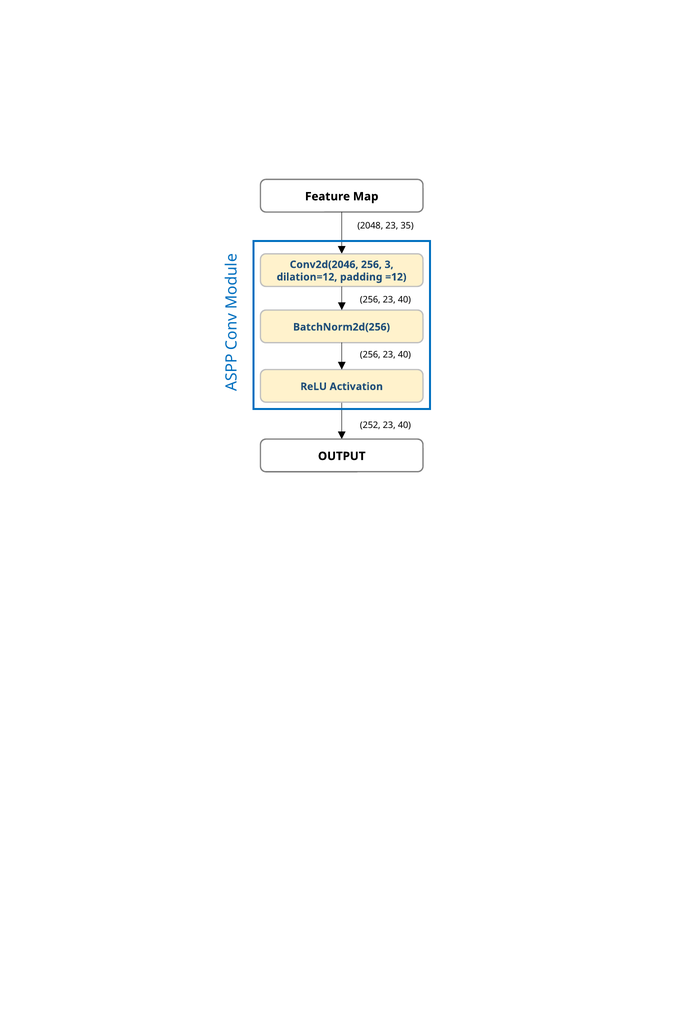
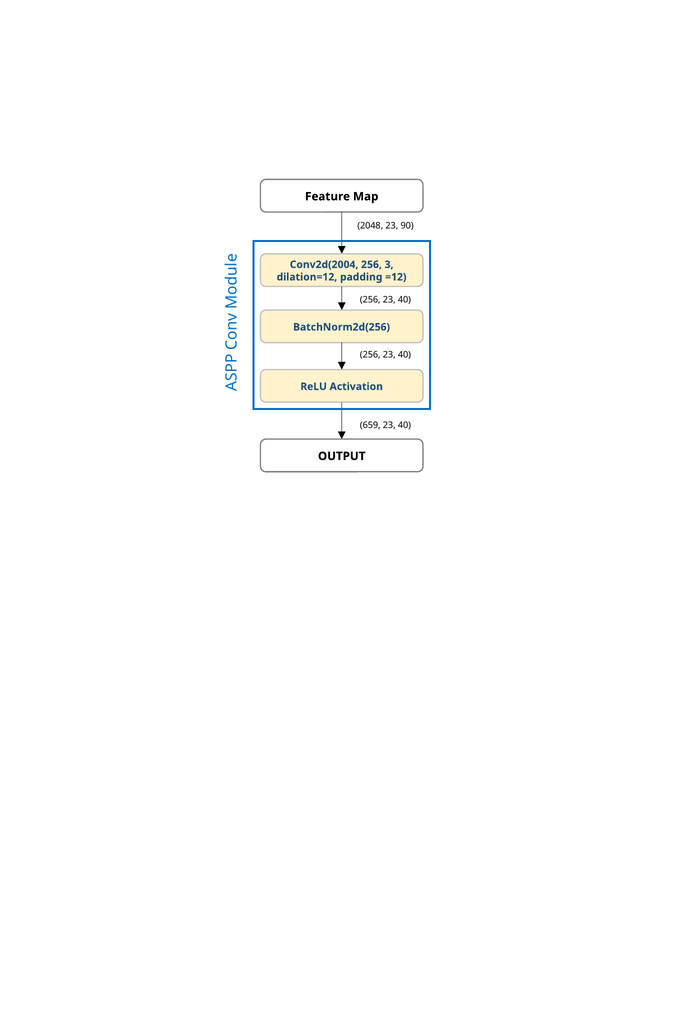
35: 35 -> 90
Conv2d(2046: Conv2d(2046 -> Conv2d(2004
252: 252 -> 659
